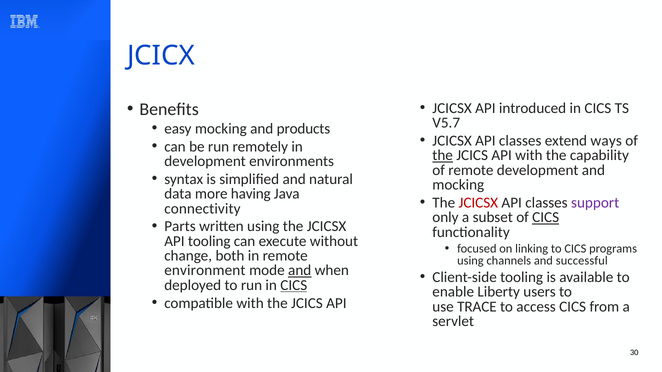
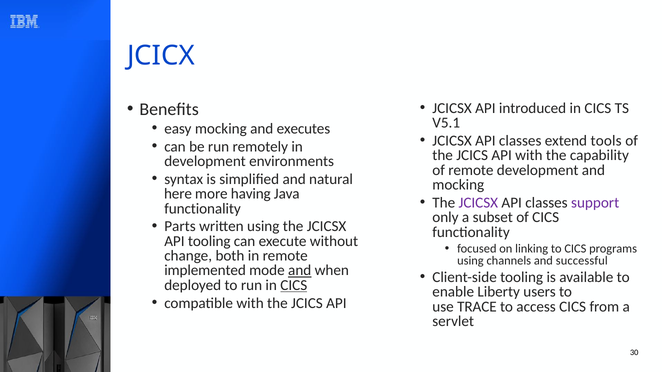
V5.7: V5.7 -> V5.1
products: products -> executes
ways: ways -> tools
the at (443, 156) underline: present -> none
data: data -> here
JCICSX at (478, 203) colour: red -> purple
connectivity at (202, 209): connectivity -> functionality
CICS at (546, 218) underline: present -> none
environment: environment -> implemented
